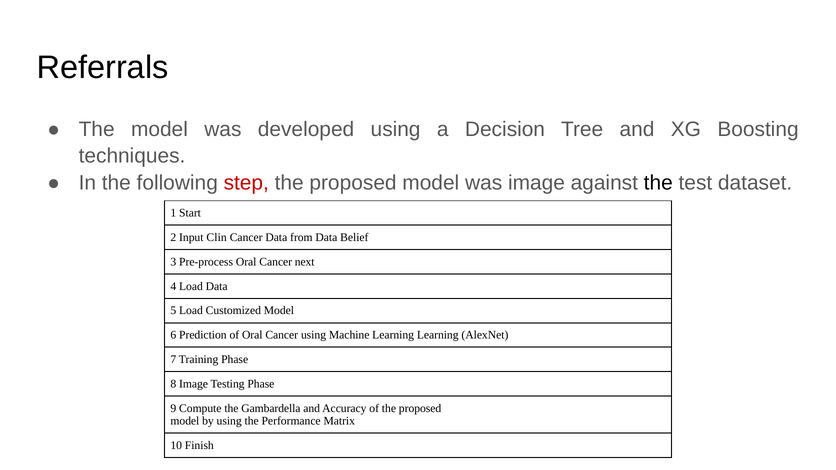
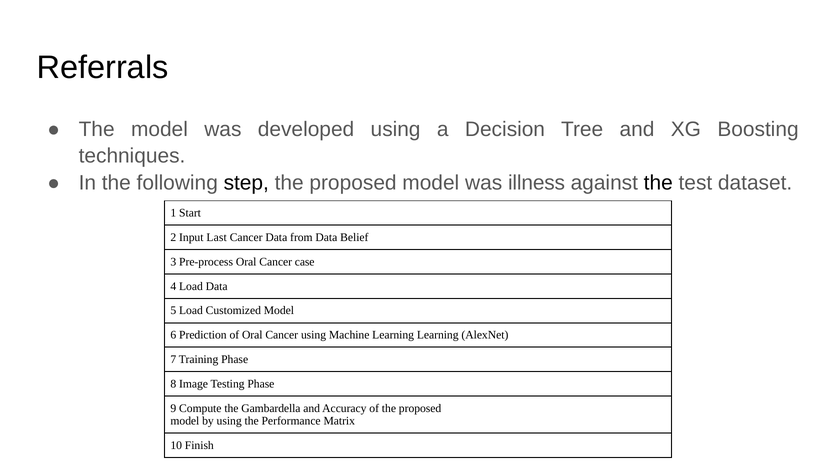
step colour: red -> black
was image: image -> illness
Clin: Clin -> Last
next: next -> case
